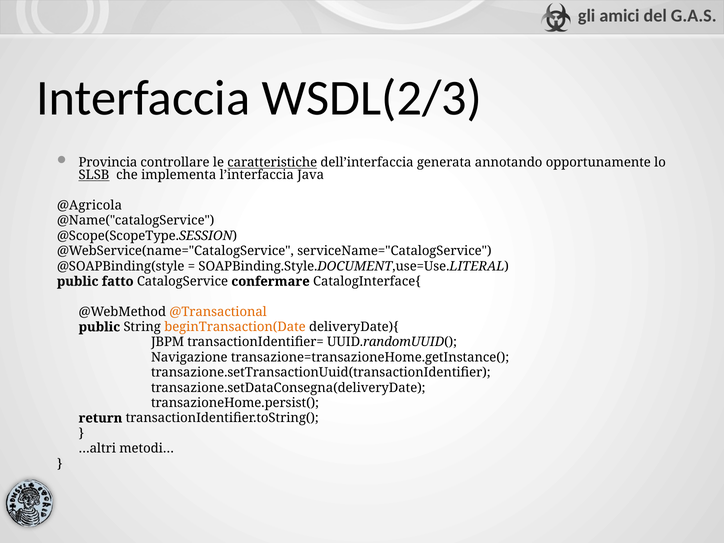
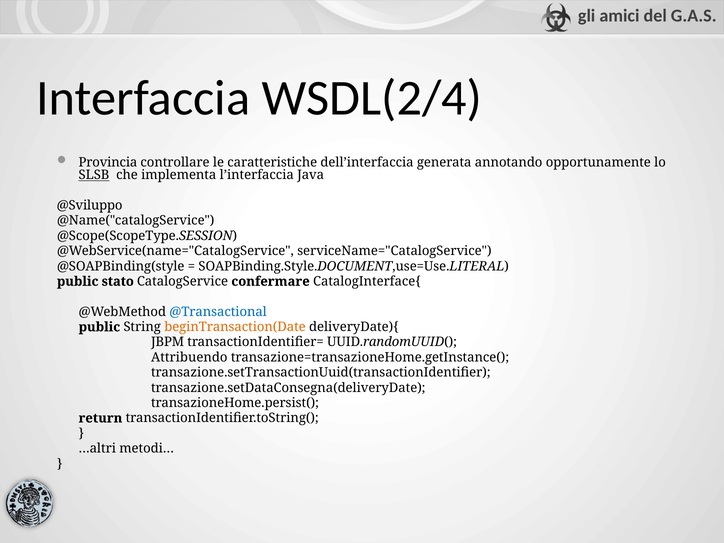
WSDL(2/3: WSDL(2/3 -> WSDL(2/4
caratteristiche underline: present -> none
@Agricola: @Agricola -> @Sviluppo
fatto: fatto -> stato
@Transactional colour: orange -> blue
Navigazione: Navigazione -> Attribuendo
